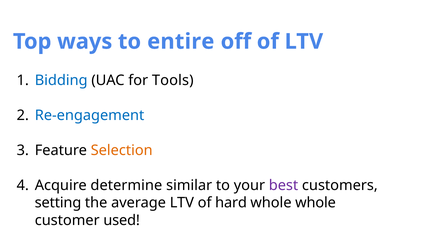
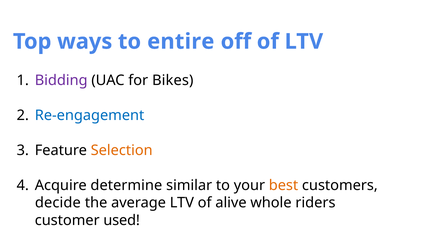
Bidding colour: blue -> purple
Tools: Tools -> Bikes
best colour: purple -> orange
setting: setting -> decide
hard: hard -> alive
whole whole: whole -> riders
